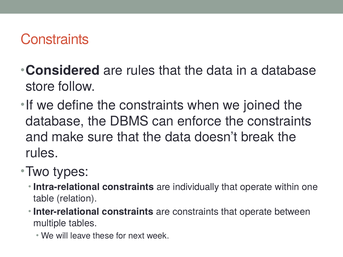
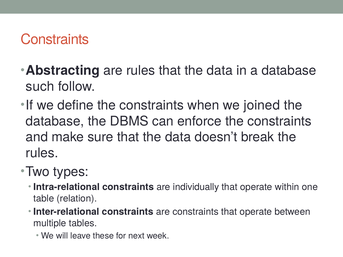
Considered: Considered -> Abstracting
store: store -> such
